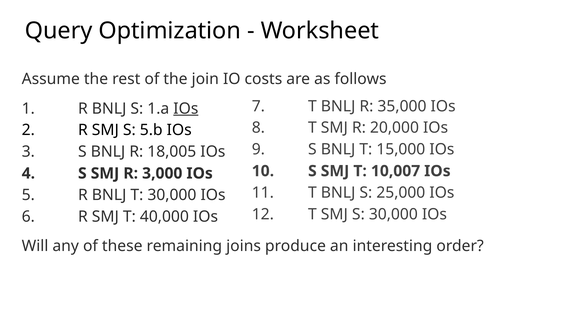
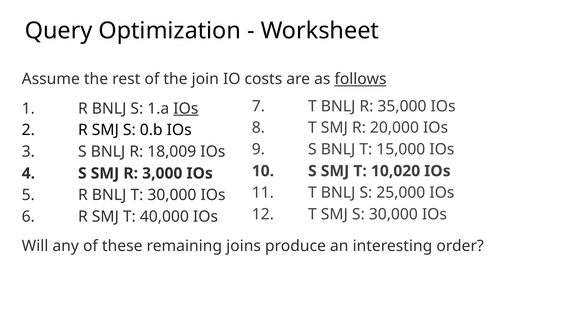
follows underline: none -> present
5.b: 5.b -> 0.b
18,005: 18,005 -> 18,009
10,007: 10,007 -> 10,020
